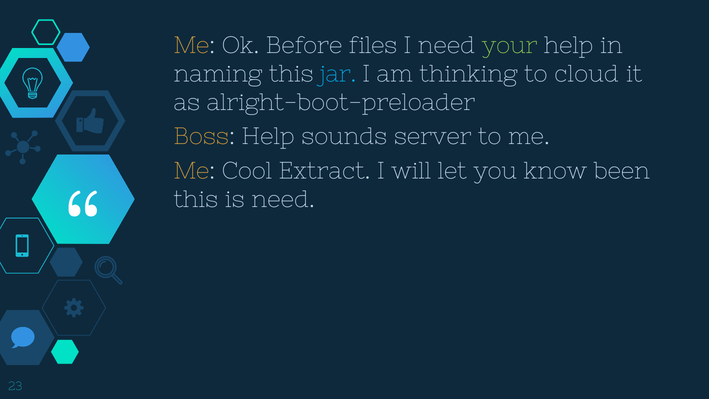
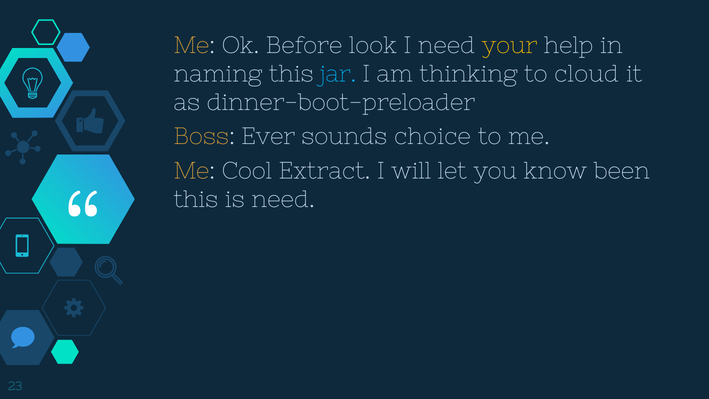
files: files -> look
your colour: light green -> yellow
alright-boot-preloader: alright-boot-preloader -> dinner-boot-preloader
Boss Help: Help -> Ever
server: server -> choice
